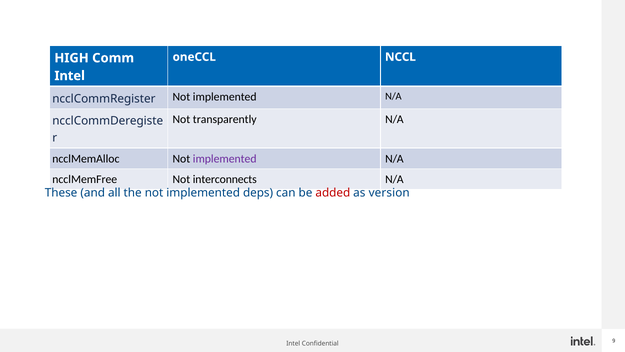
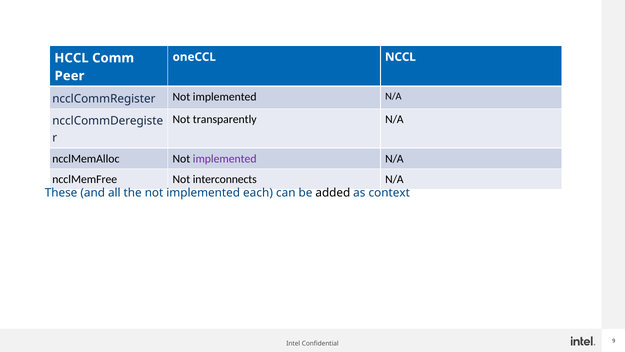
HIGH: HIGH -> HCCL
Intel at (70, 76): Intel -> Peer
deps: deps -> each
added colour: red -> black
version: version -> context
